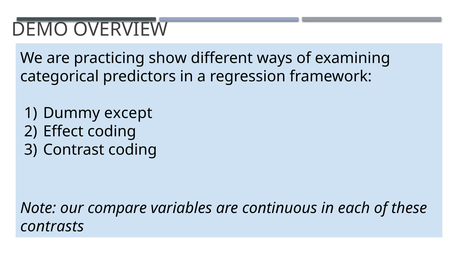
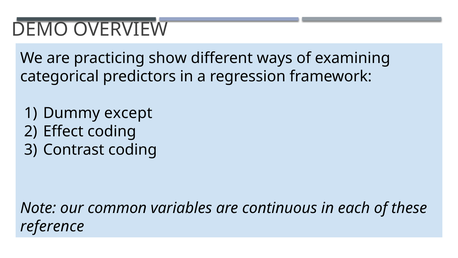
compare: compare -> common
contrasts: contrasts -> reference
